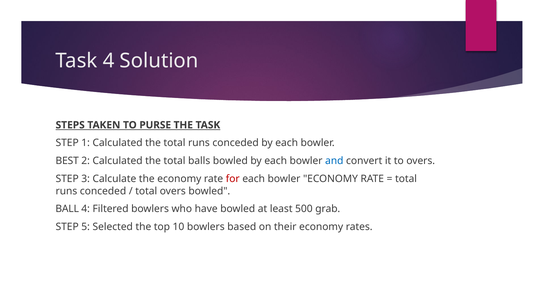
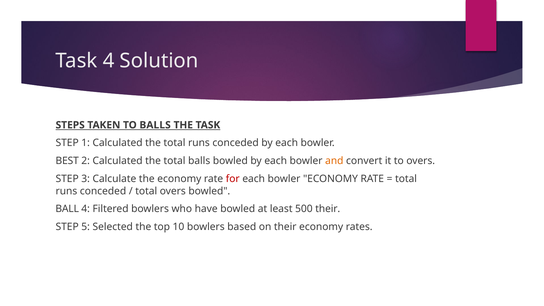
TO PURSE: PURSE -> BALLS
and colour: blue -> orange
500 grab: grab -> their
